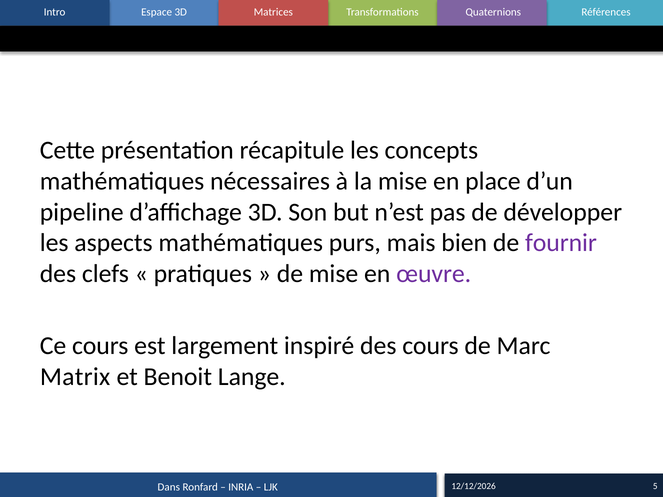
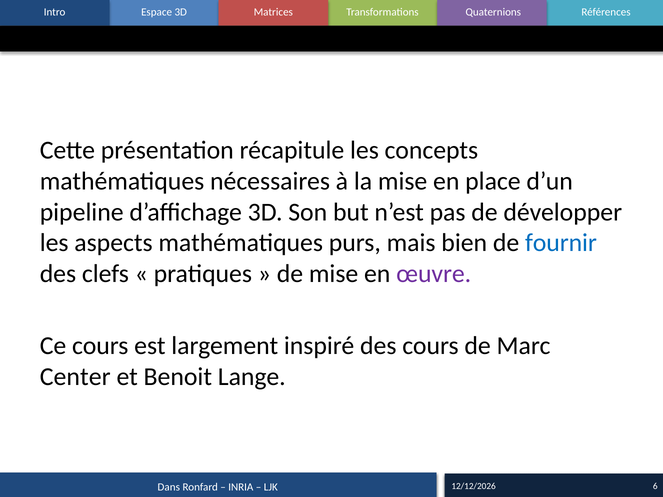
fournir colour: purple -> blue
Matrix: Matrix -> Center
5: 5 -> 6
